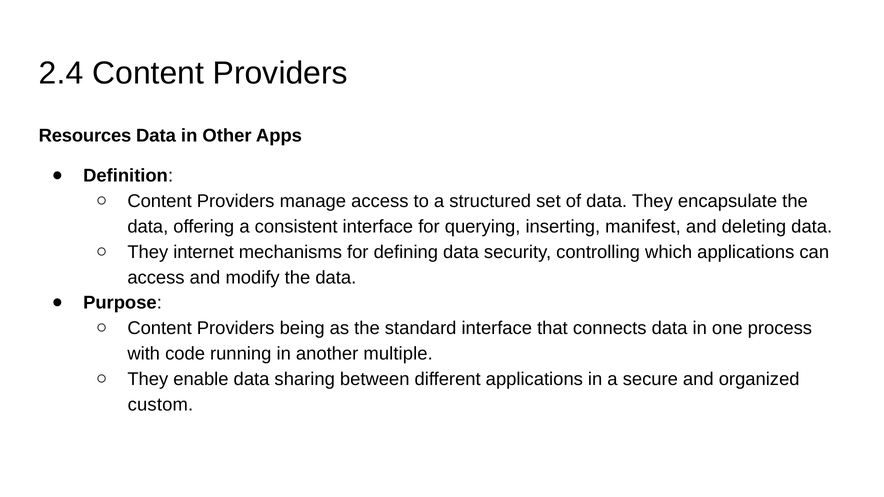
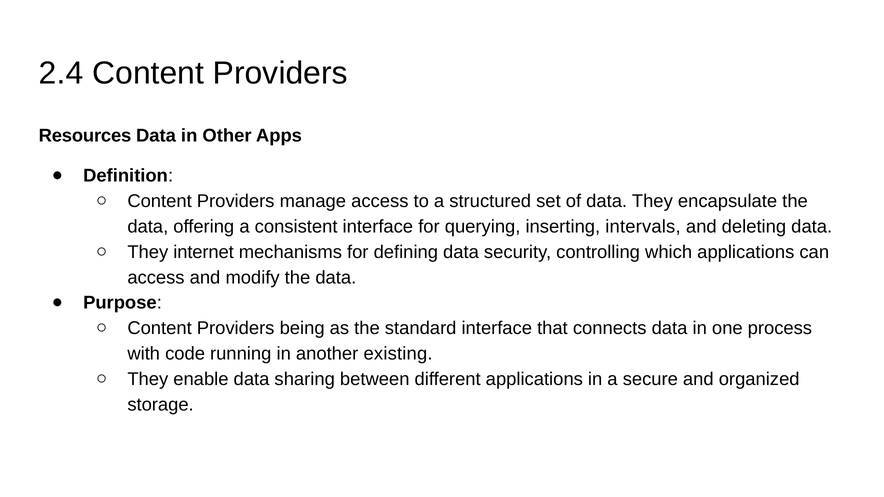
manifest: manifest -> intervals
multiple: multiple -> existing
custom: custom -> storage
